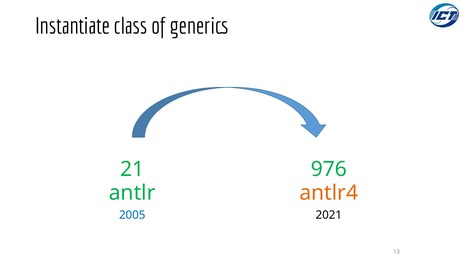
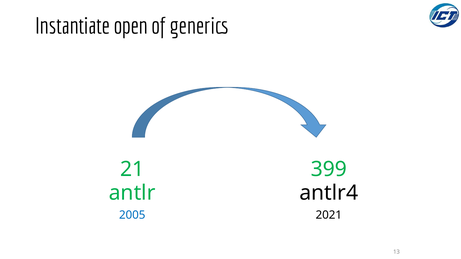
class: class -> open
976: 976 -> 399
antlr4 colour: orange -> black
